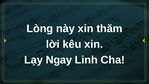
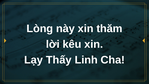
Ngay: Ngay -> Thấy
